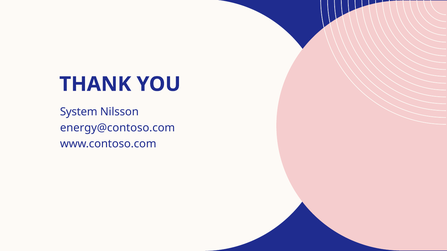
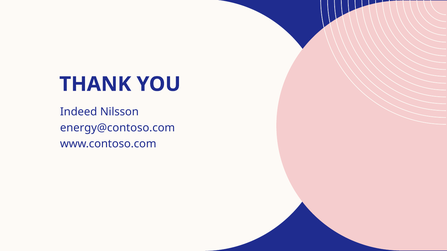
System: System -> Indeed
